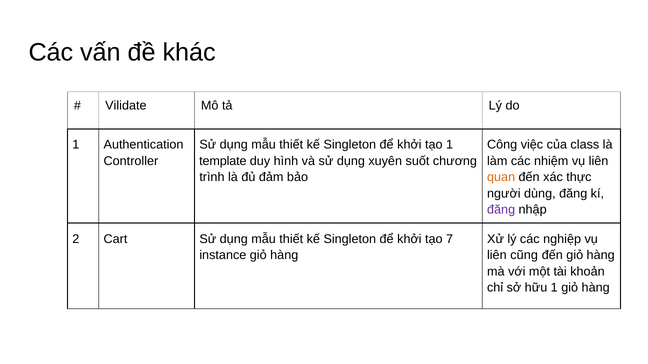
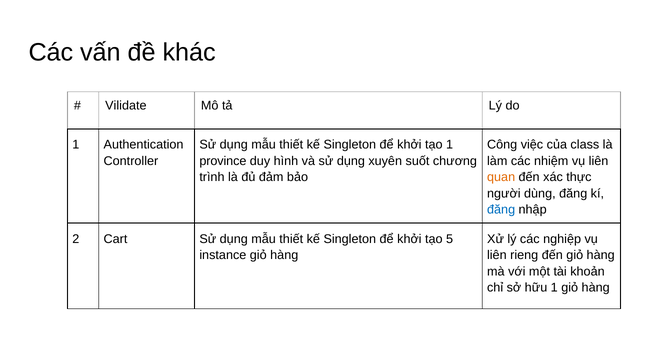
template: template -> province
đăng at (501, 210) colour: purple -> blue
7: 7 -> 5
cũng: cũng -> rieng
